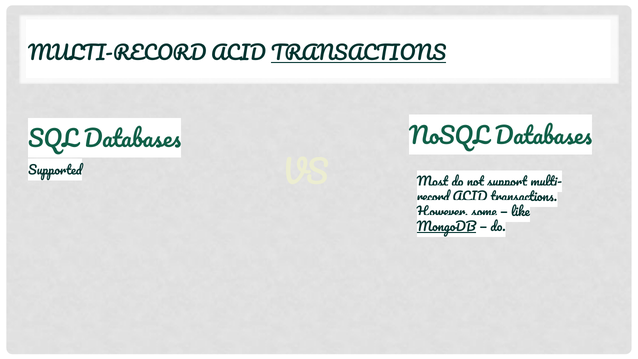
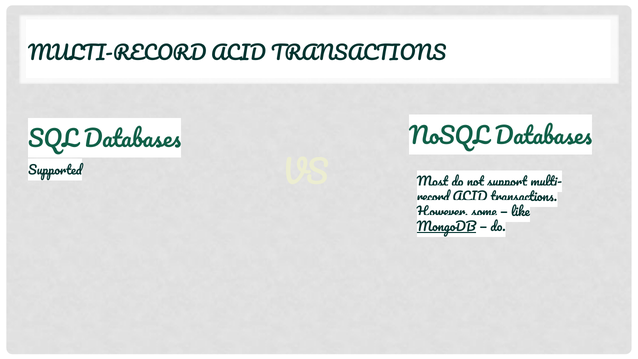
TRANSACTIONS at (359, 54) underline: present -> none
